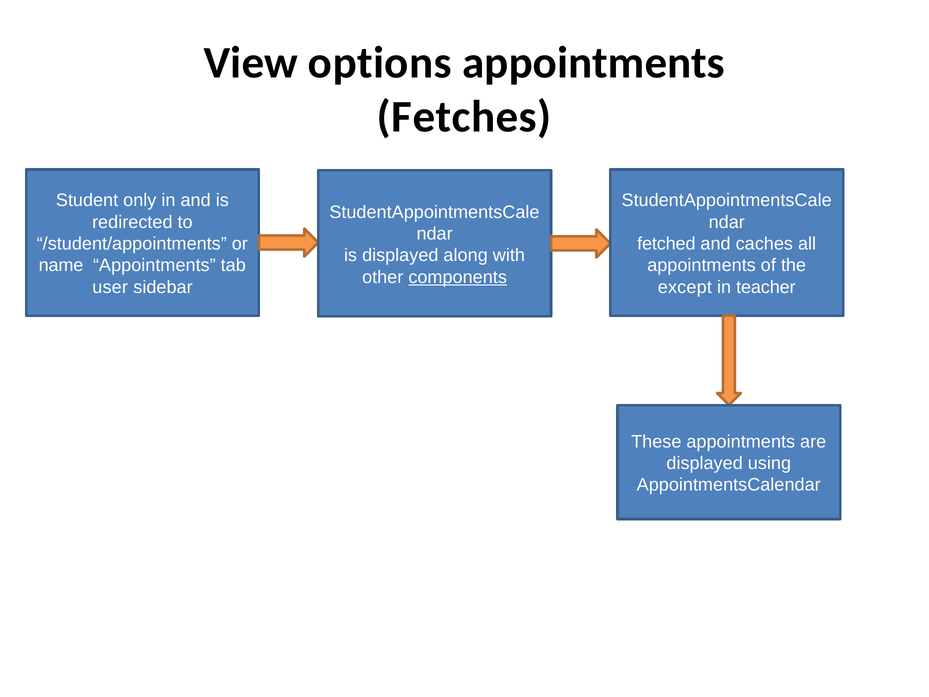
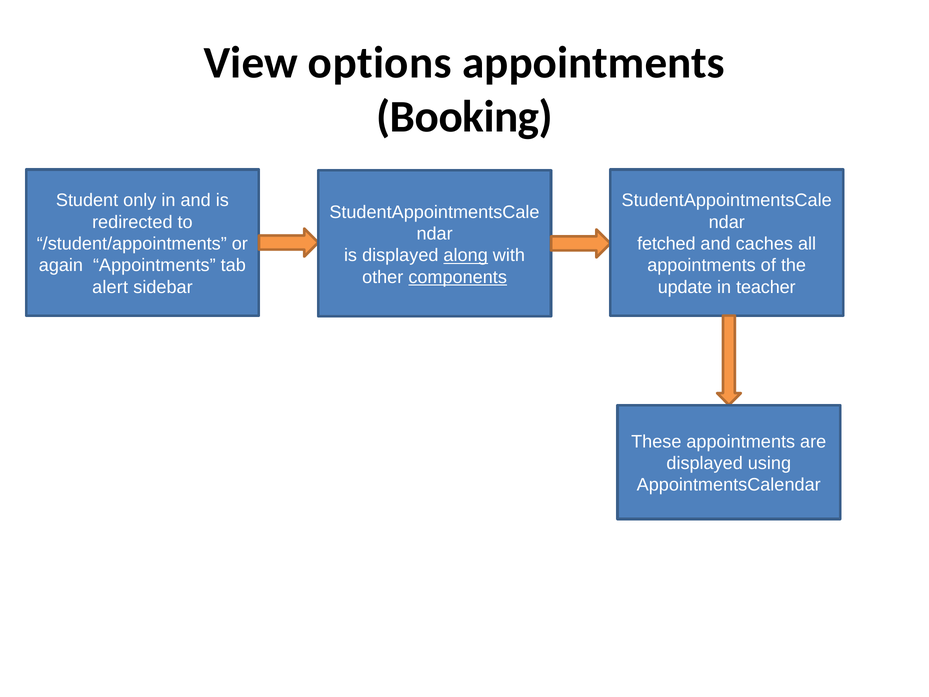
Fetches: Fetches -> Booking
along underline: none -> present
name: name -> again
user: user -> alert
except: except -> update
